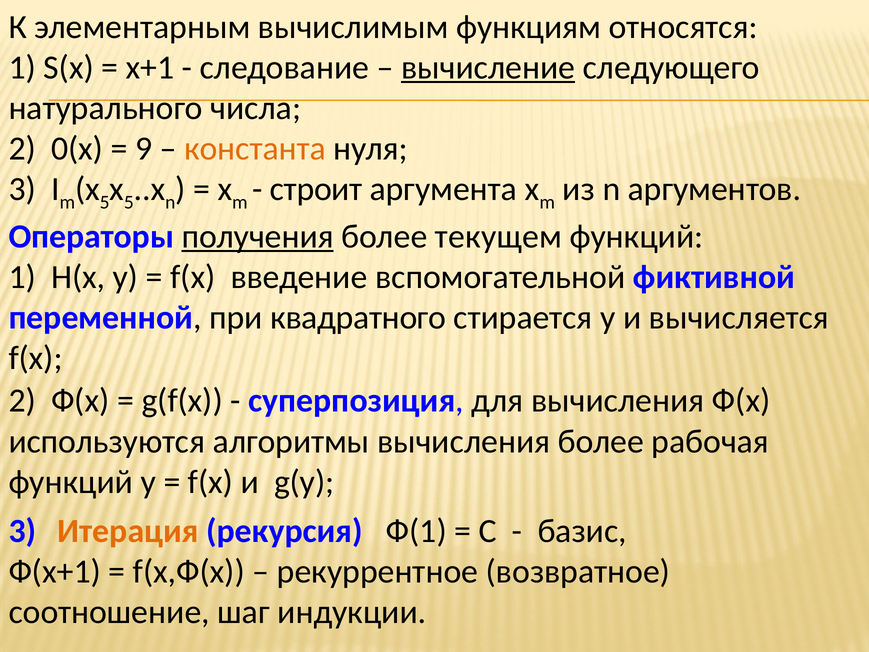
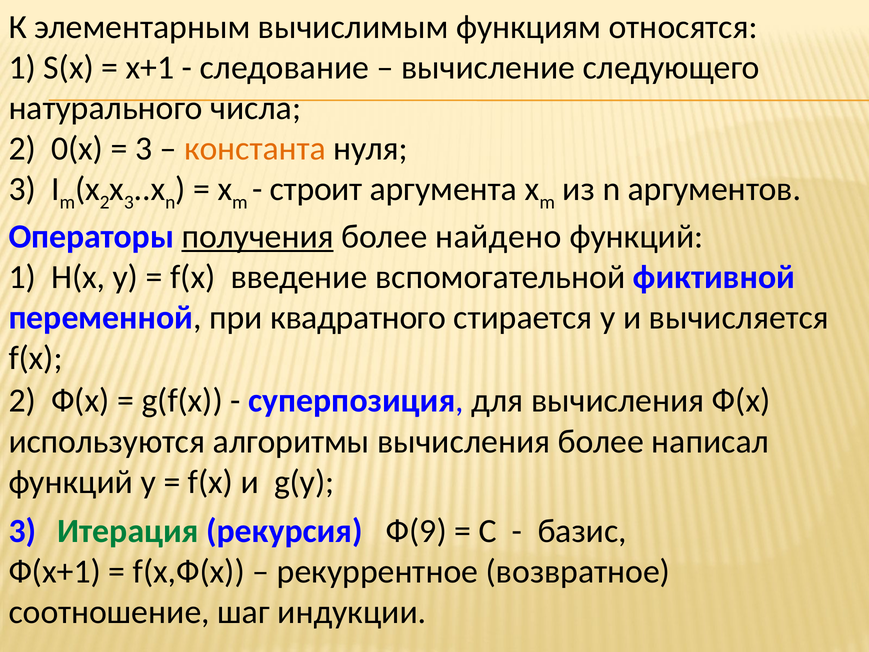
вычисление underline: present -> none
9 at (144, 149): 9 -> 3
5 at (105, 202): 5 -> 2
5 at (129, 202): 5 -> 3
текущем: текущем -> найдено
рабочая: рабочая -> написал
Итерация colour: orange -> green
Ф(1: Ф(1 -> Ф(9
